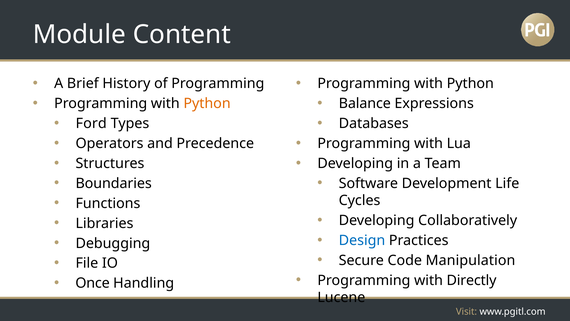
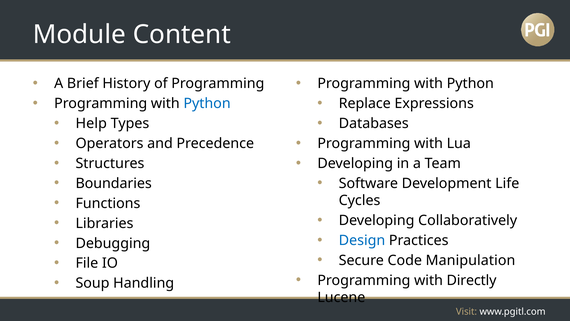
Python at (207, 103) colour: orange -> blue
Balance: Balance -> Replace
Ford: Ford -> Help
Once: Once -> Soup
